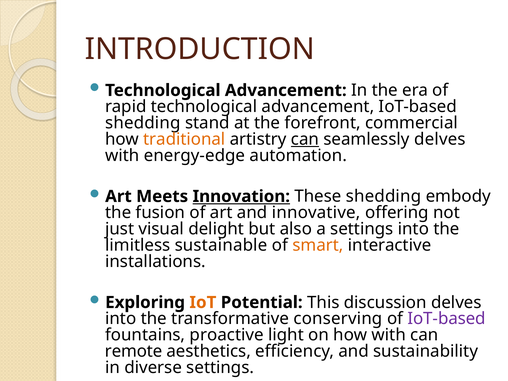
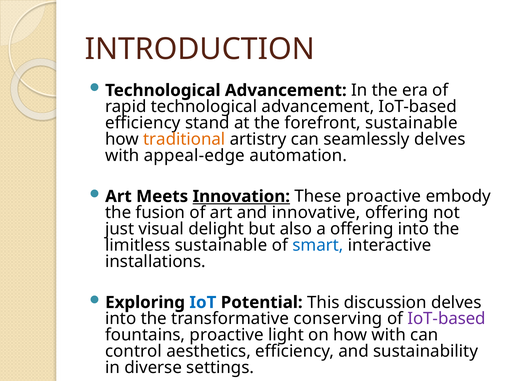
shedding at (143, 123): shedding -> efficiency
forefront commercial: commercial -> sustainable
can at (305, 139) underline: present -> none
energy-edge: energy-edge -> appeal-edge
These shedding: shedding -> proactive
a settings: settings -> offering
smart colour: orange -> blue
IoT colour: orange -> blue
remote: remote -> control
